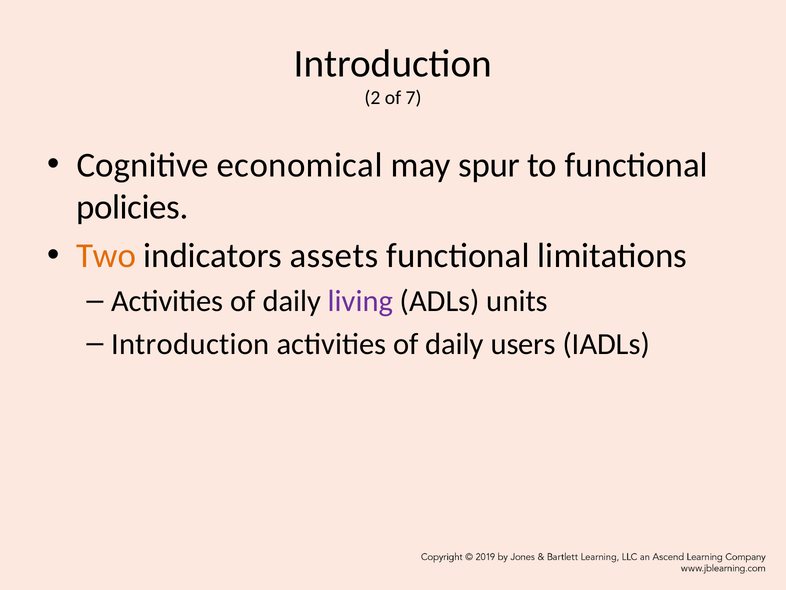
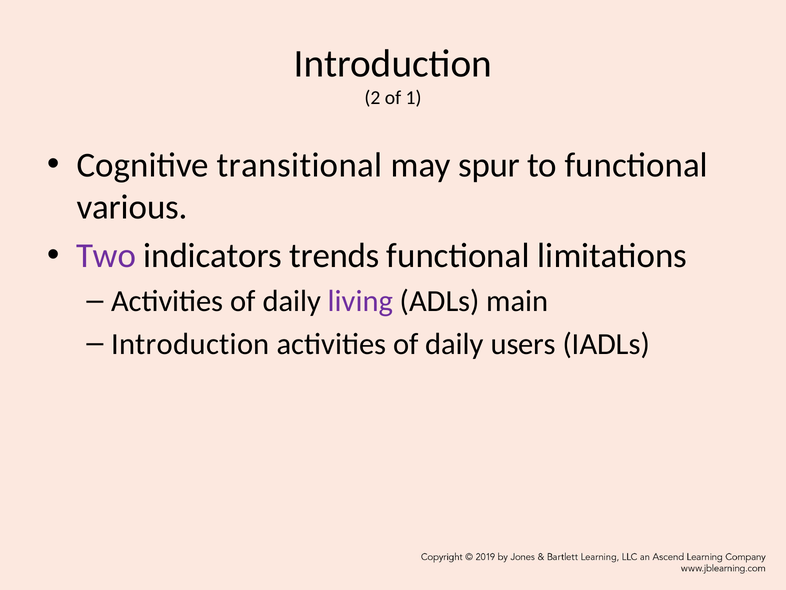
7: 7 -> 1
economical: economical -> transitional
policies: policies -> various
Two colour: orange -> purple
assets: assets -> trends
units: units -> main
